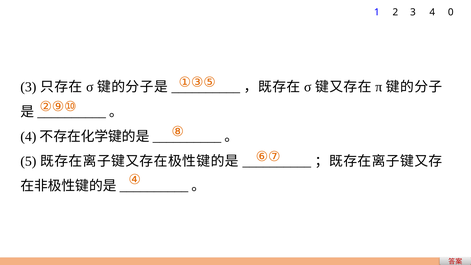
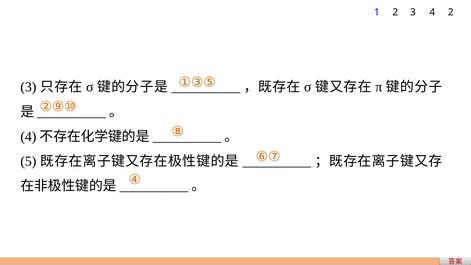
4 0: 0 -> 2
